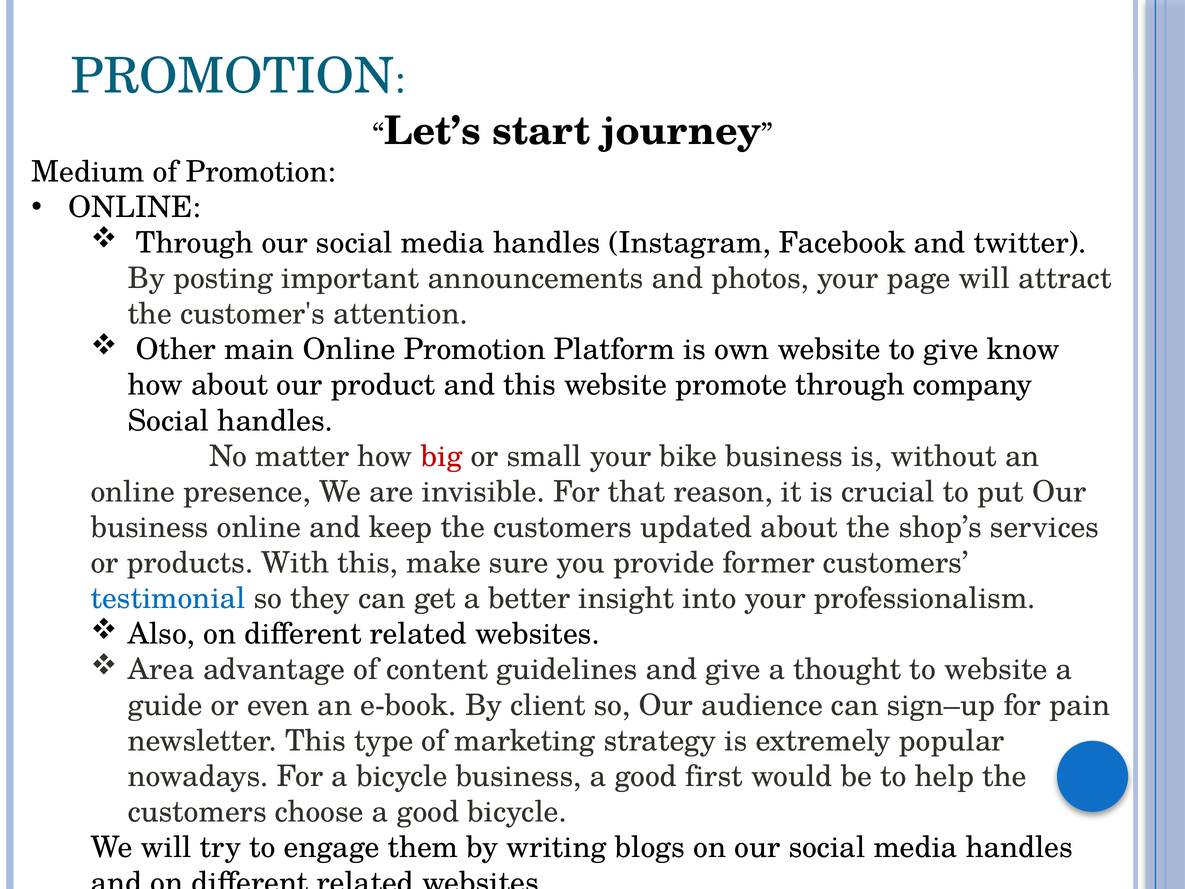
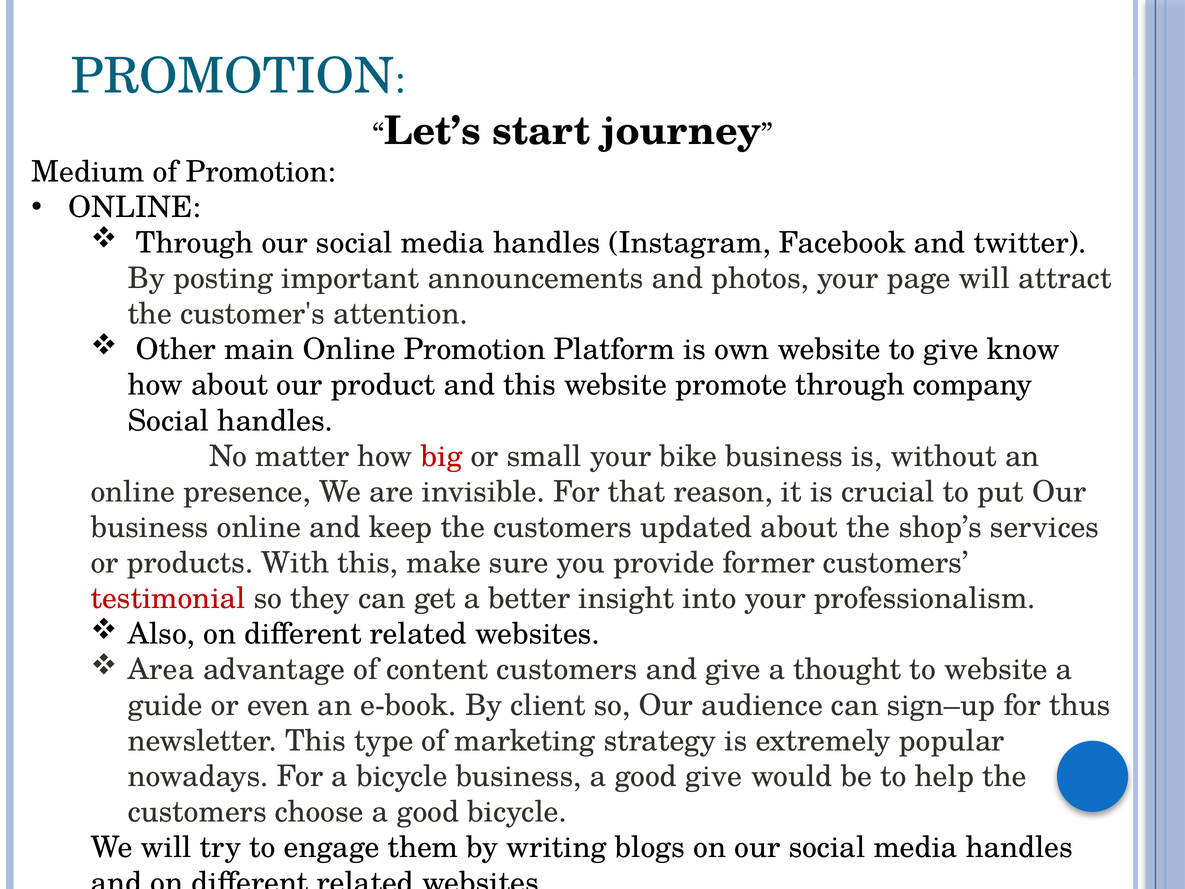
testimonial colour: blue -> red
content guidelines: guidelines -> customers
pain: pain -> thus
good first: first -> give
